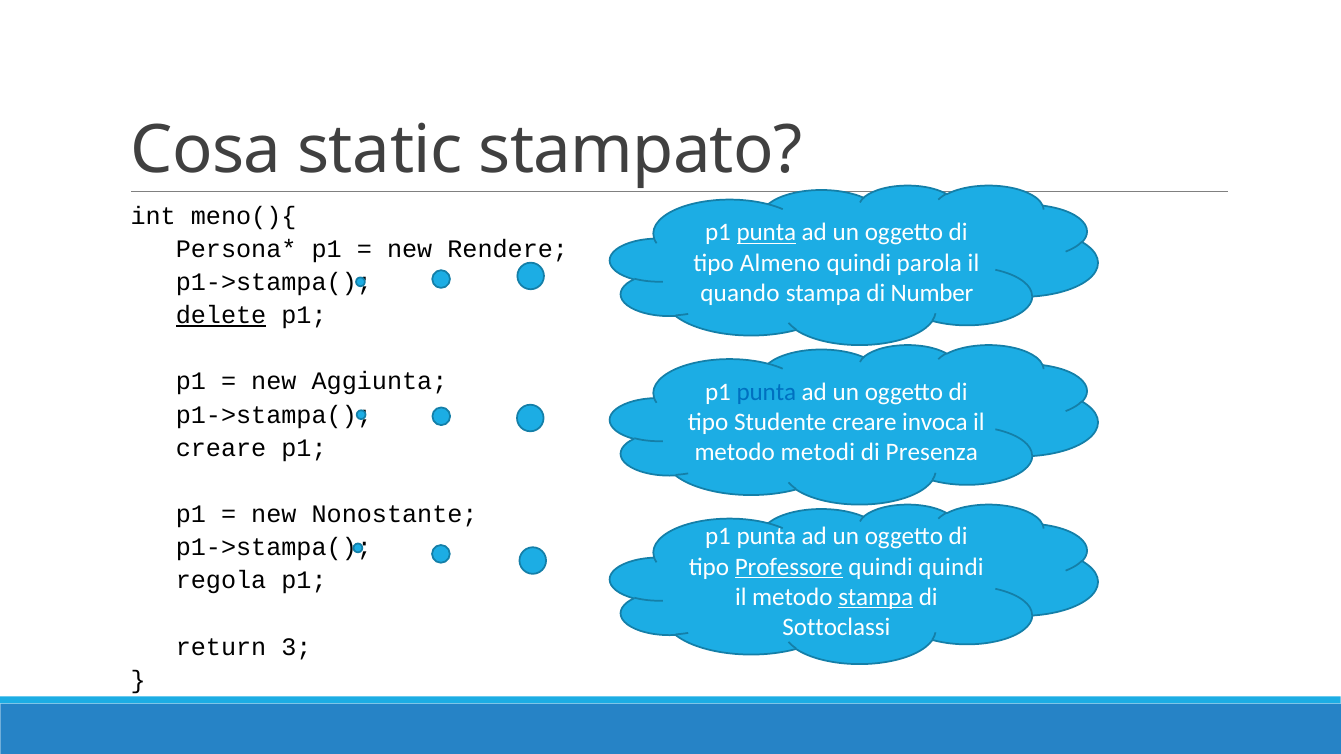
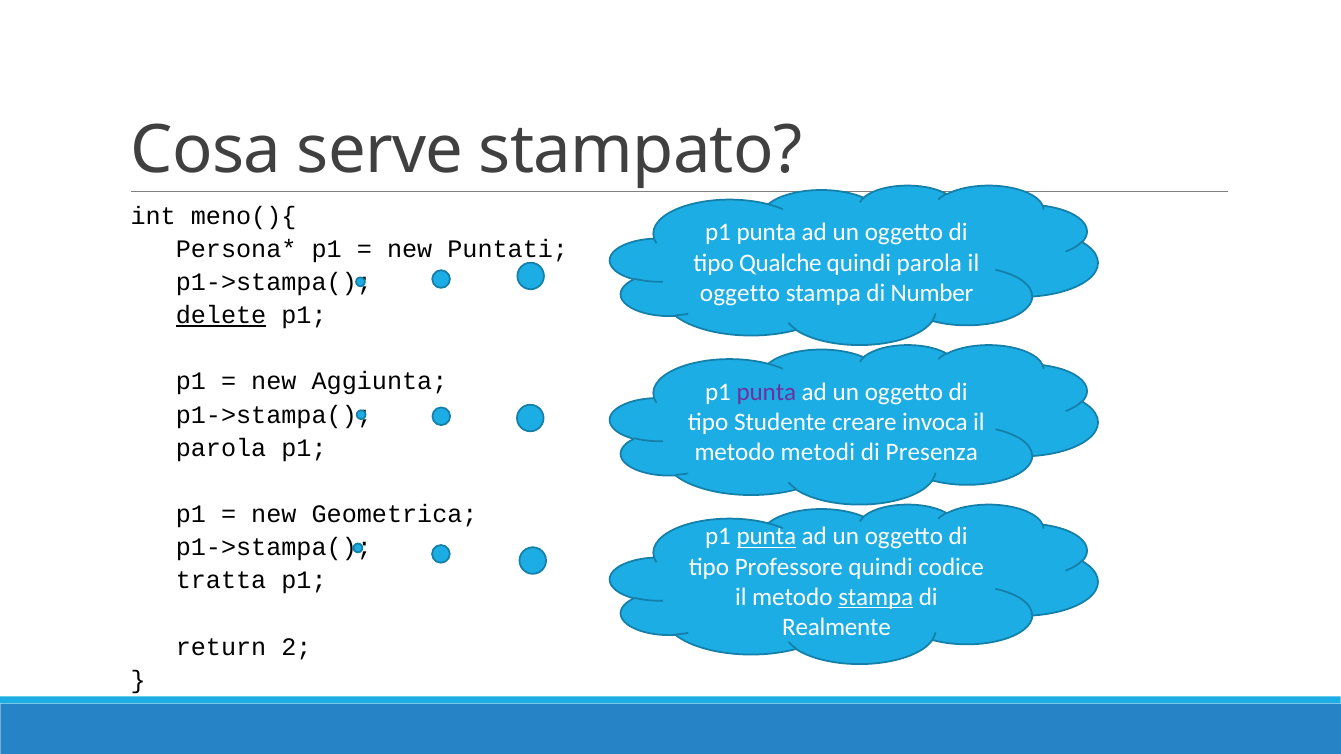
static: static -> serve
punta at (766, 233) underline: present -> none
Rendere: Rendere -> Puntati
Almeno: Almeno -> Qualche
quando at (740, 293): quando -> oggetto
punta at (766, 392) colour: blue -> purple
creare at (221, 448): creare -> parola
Nonostante: Nonostante -> Geometrica
punta at (766, 537) underline: none -> present
Professore underline: present -> none
quindi quindi: quindi -> codice
regola: regola -> tratta
Sottoclassi: Sottoclassi -> Realmente
3: 3 -> 2
